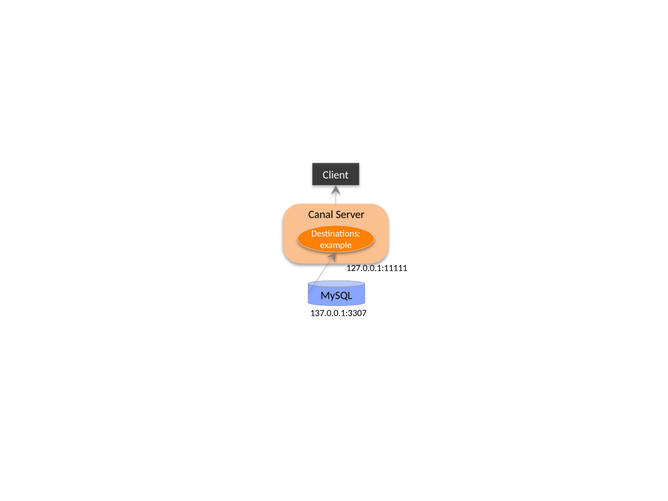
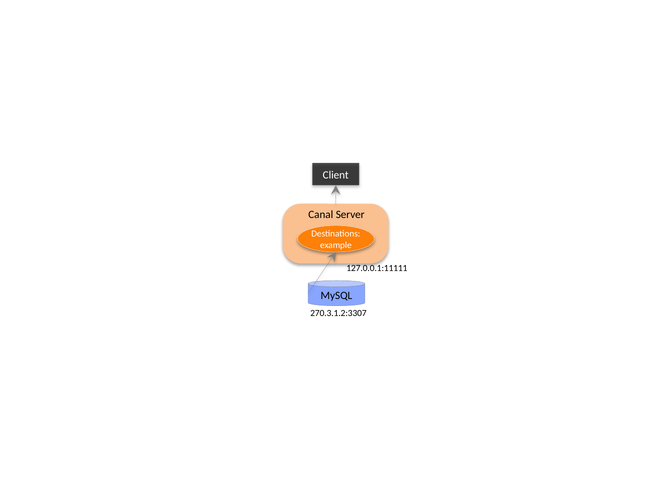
137.0.0.1:3307: 137.0.0.1:3307 -> 270.3.1.2:3307
